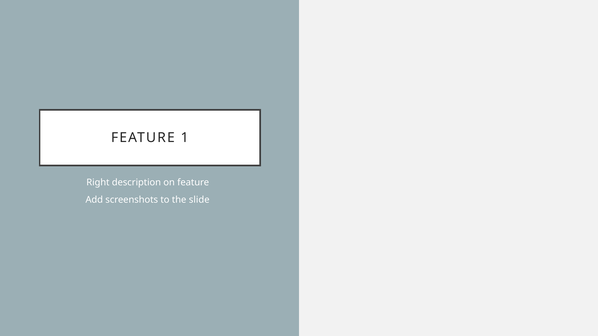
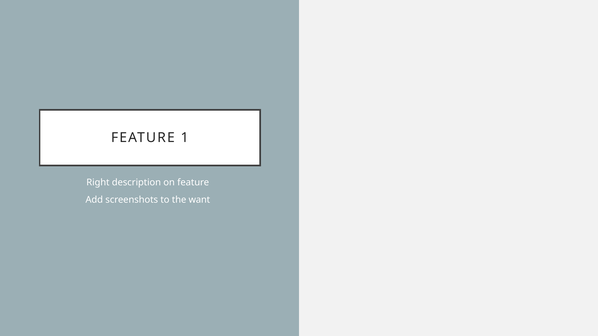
slide: slide -> want
